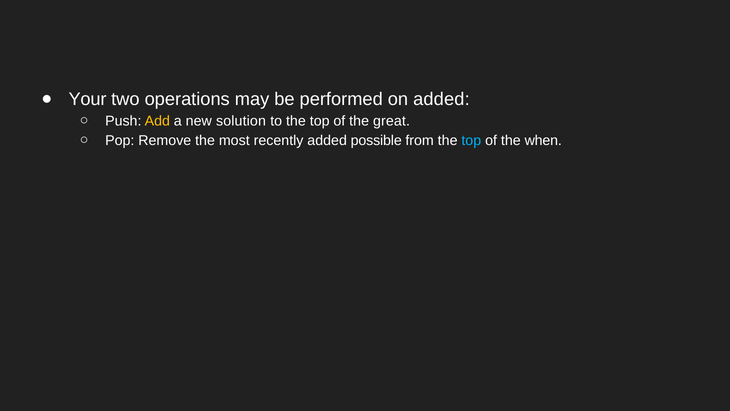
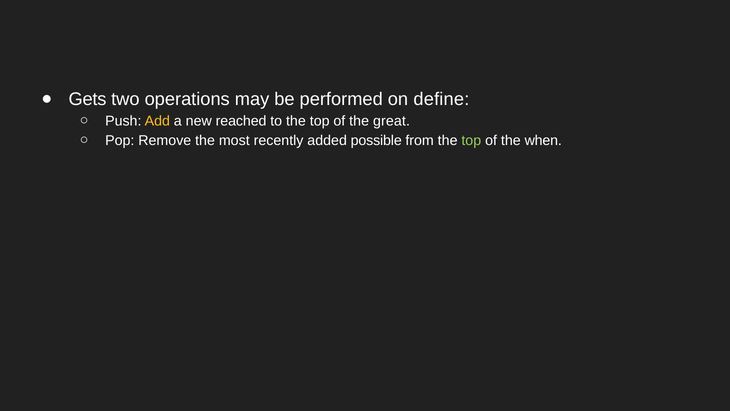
Your: Your -> Gets
on added: added -> define
solution: solution -> reached
top at (471, 140) colour: light blue -> light green
